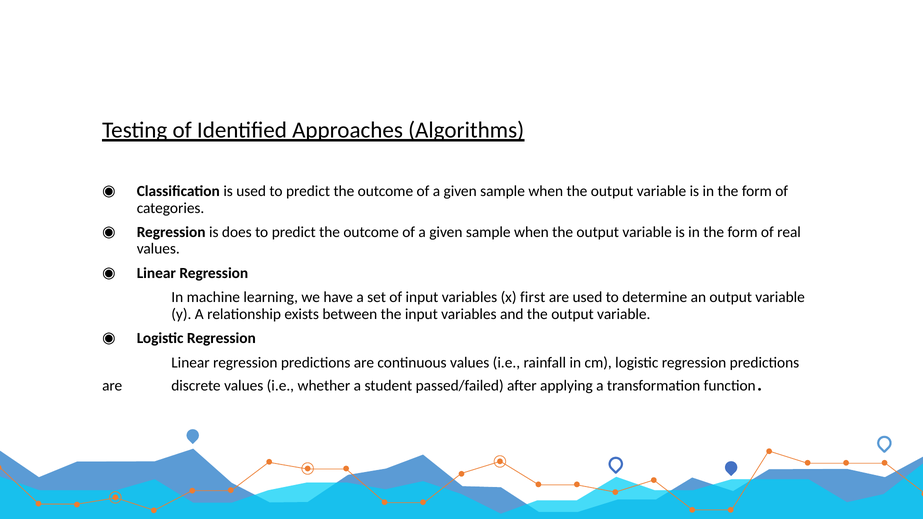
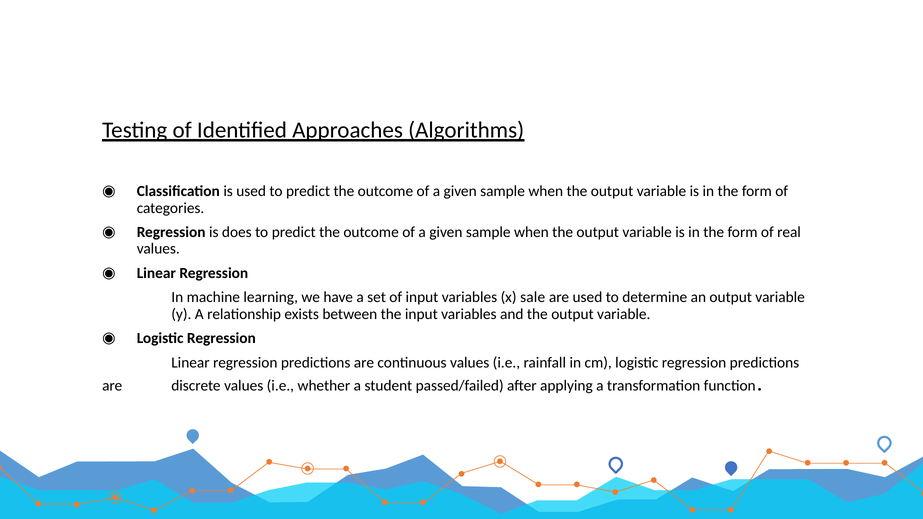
first: first -> sale
